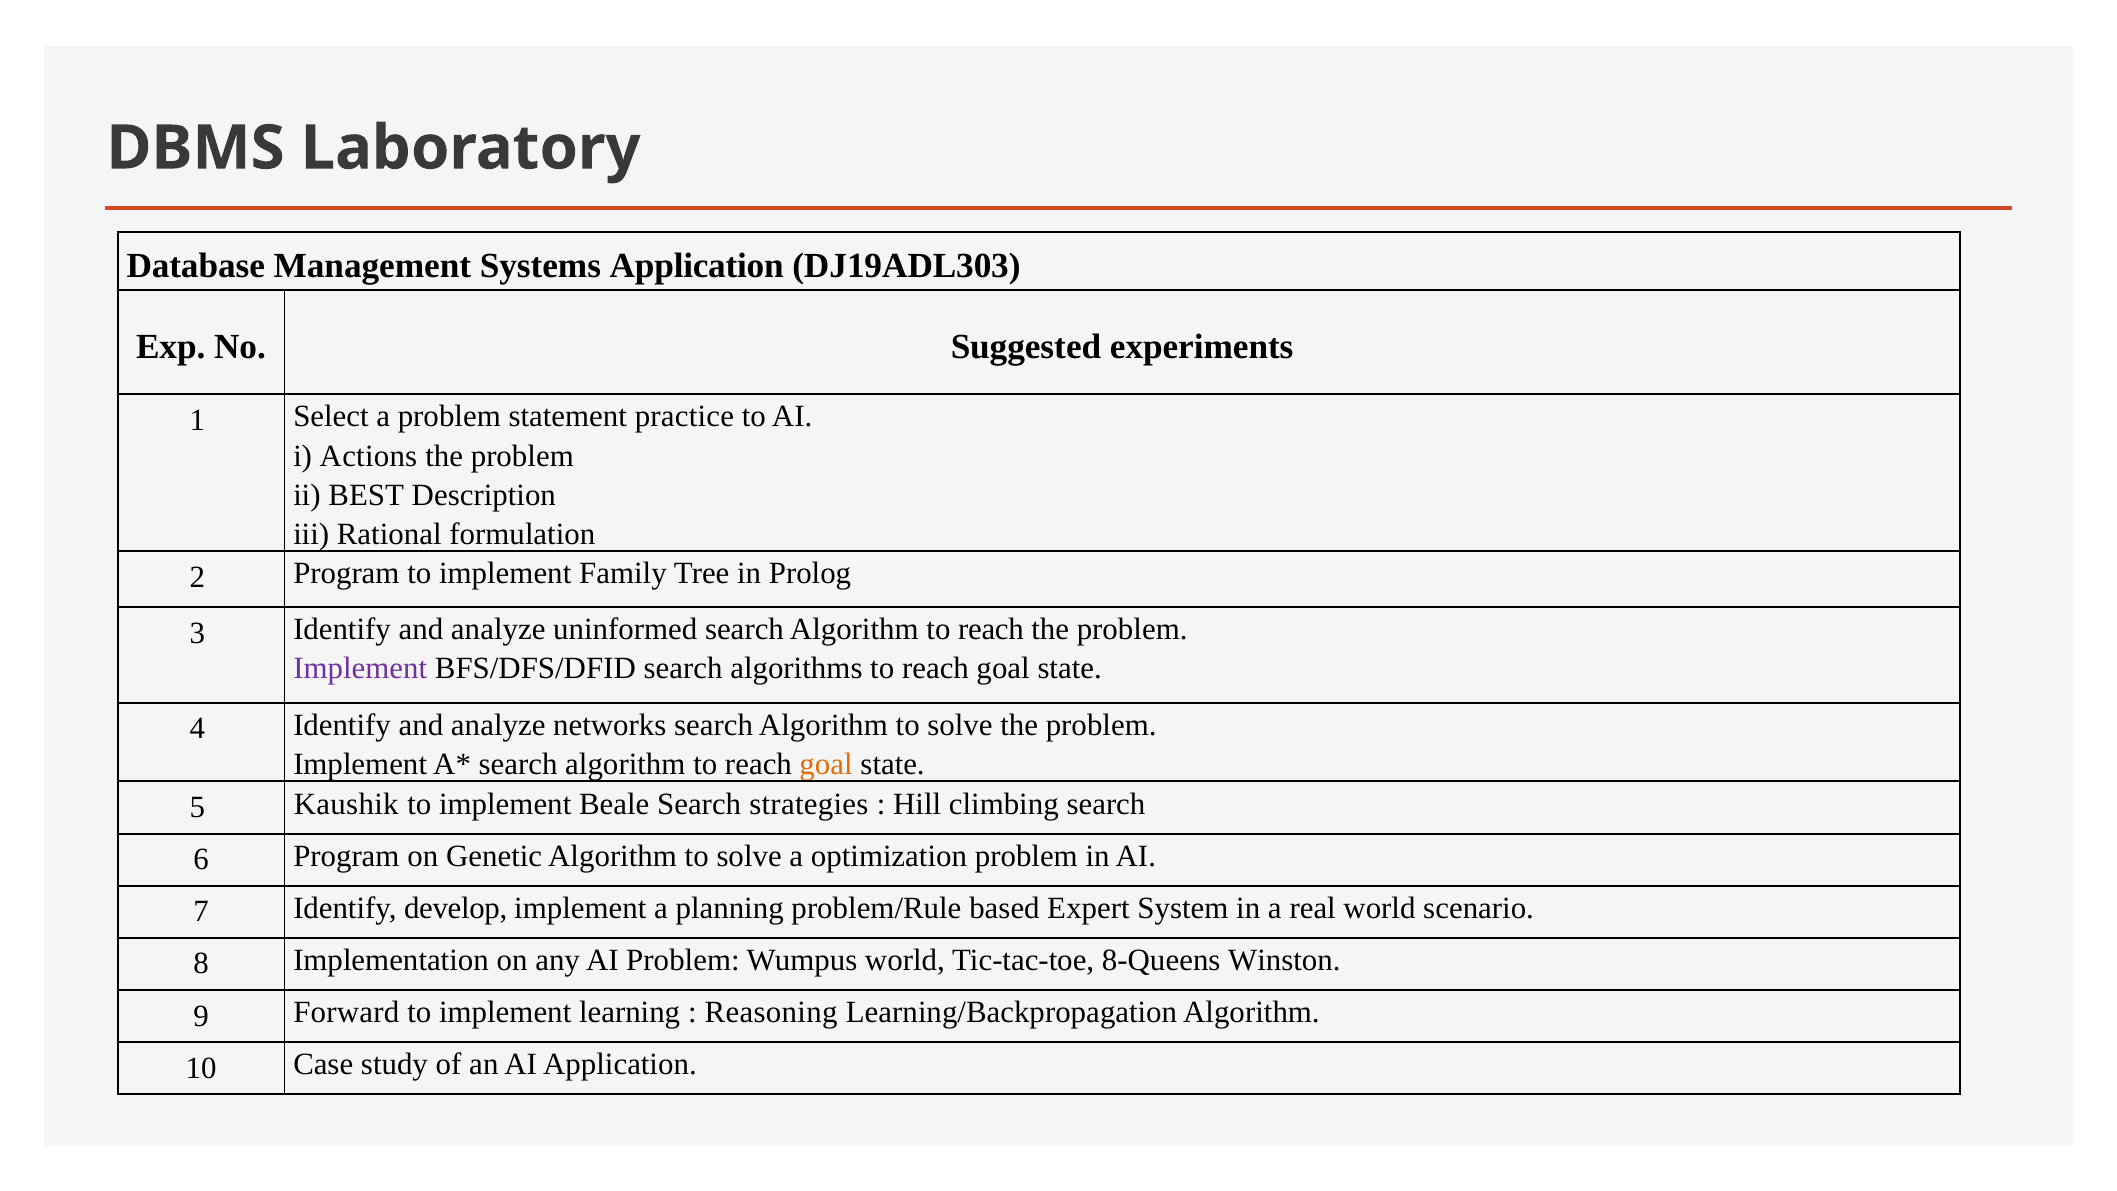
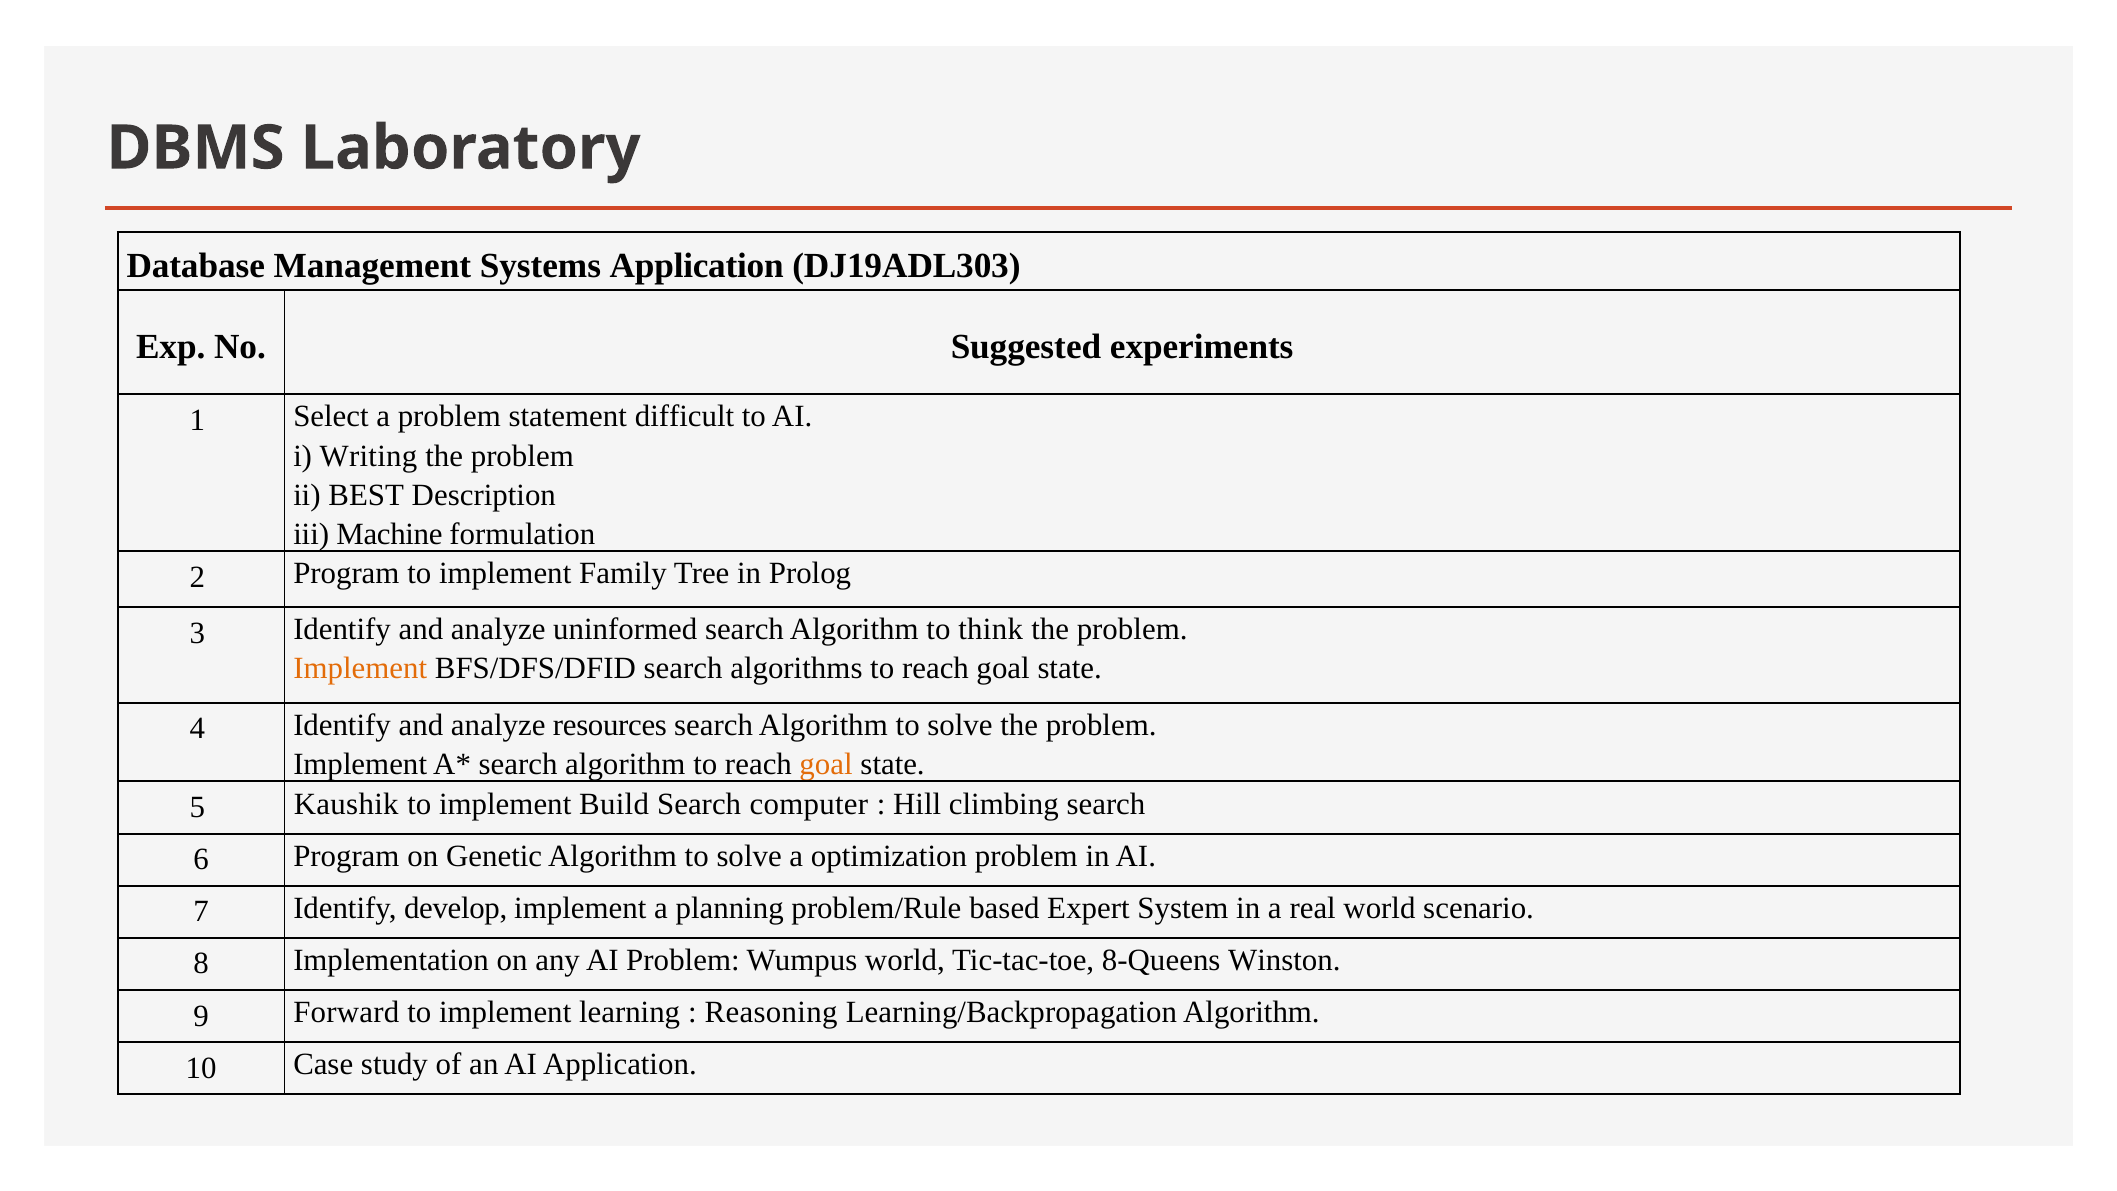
practice: practice -> difficult
Actions: Actions -> Writing
Rational: Rational -> Machine
reach at (991, 629): reach -> think
Implement at (360, 668) colour: purple -> orange
networks: networks -> resources
Beale: Beale -> Build
strategies: strategies -> computer
